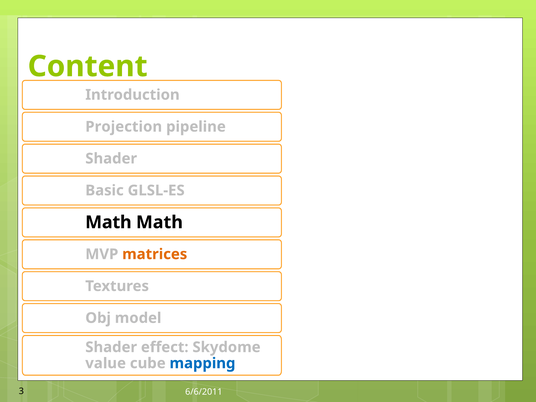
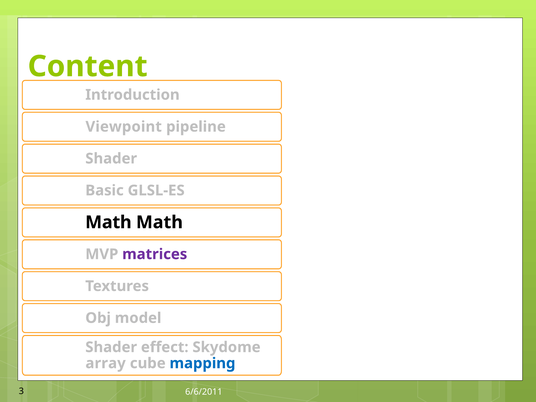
Projection: Projection -> Viewpoint
matrices colour: orange -> purple
value: value -> array
